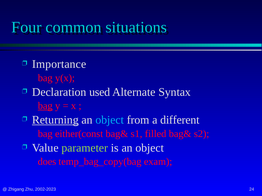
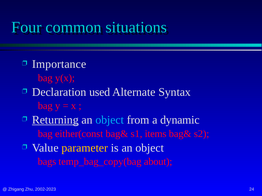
bag at (45, 106) underline: present -> none
different: different -> dynamic
filled: filled -> items
parameter colour: light green -> yellow
does: does -> bags
exam: exam -> about
